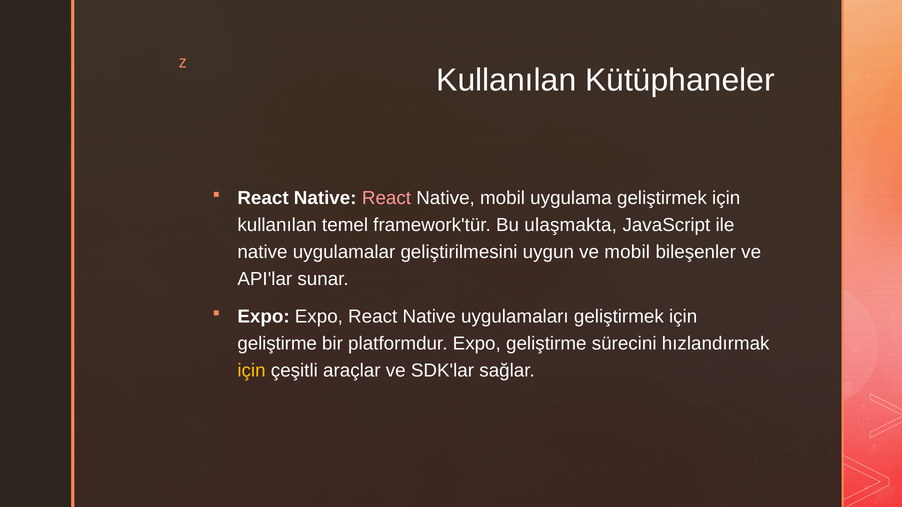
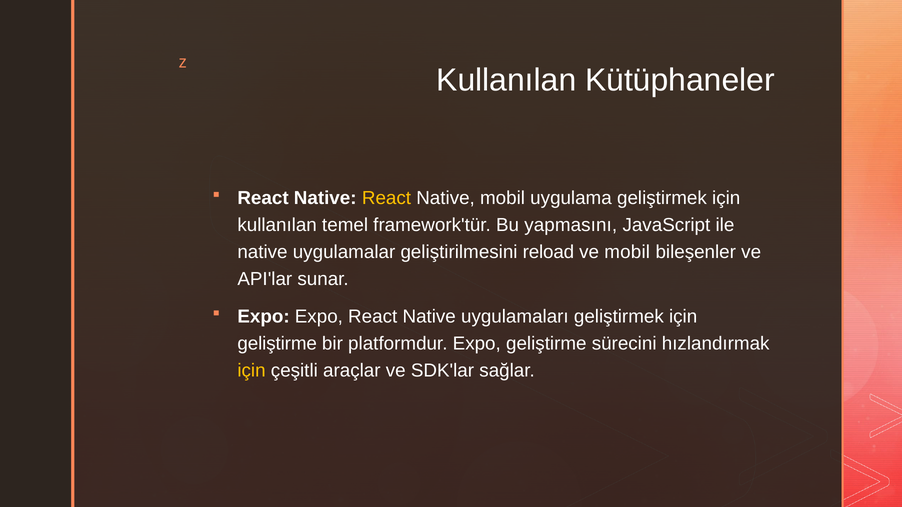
React at (386, 198) colour: pink -> yellow
ulaşmakta: ulaşmakta -> yapmasını
uygun: uygun -> reload
